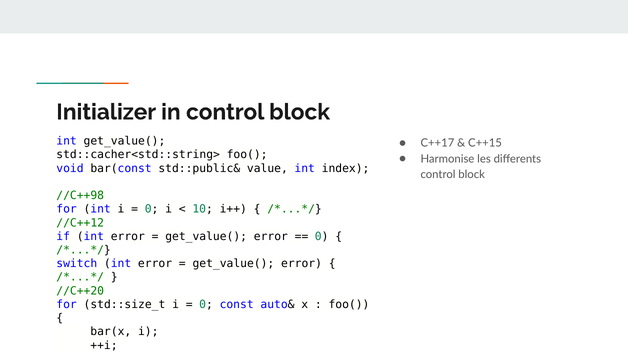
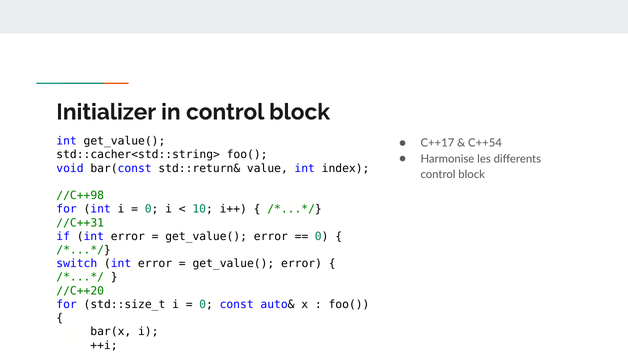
C++15: C++15 -> C++54
std::public&: std::public& -> std::return&
//C++12: //C++12 -> //C++31
